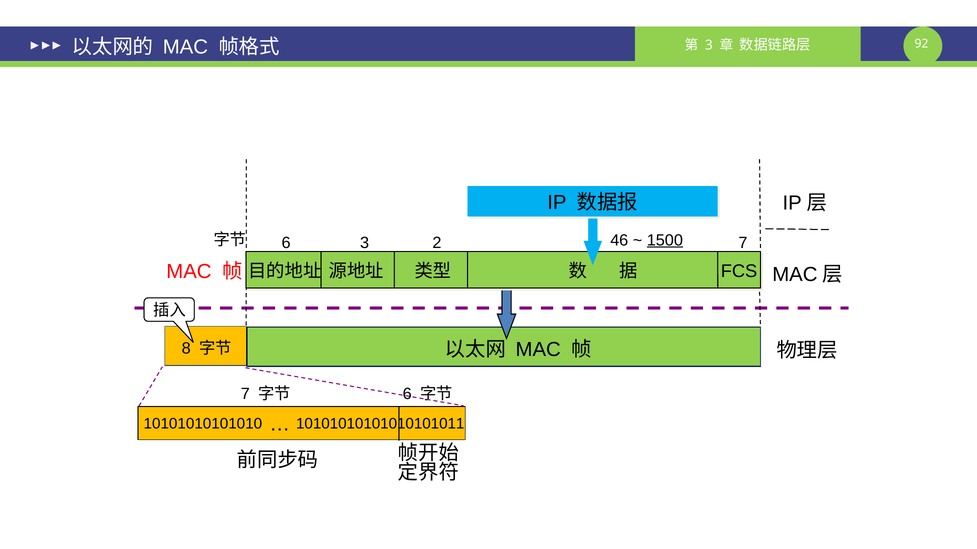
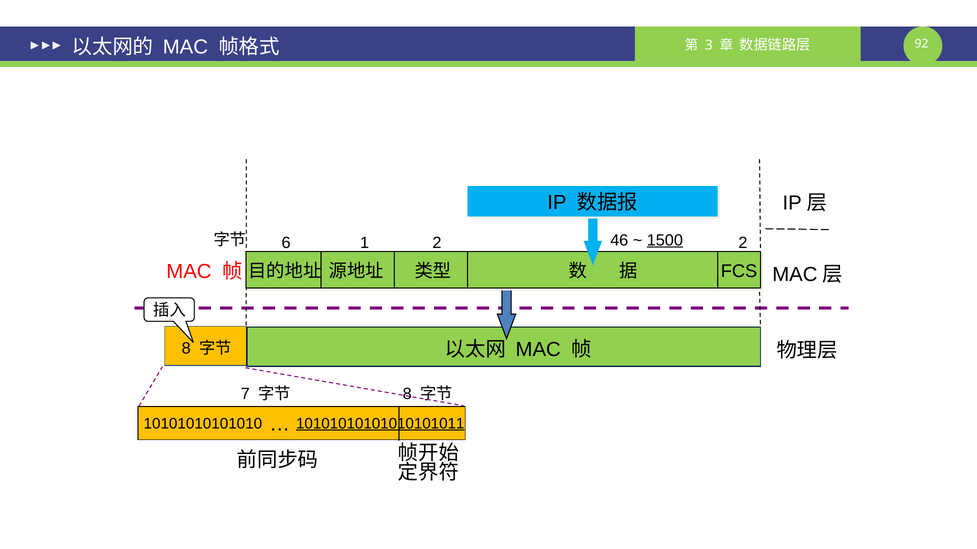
6 3: 3 -> 1
2 7: 7 -> 2
6 at (407, 394): 6 -> 8
10101010101010101011 underline: none -> present
